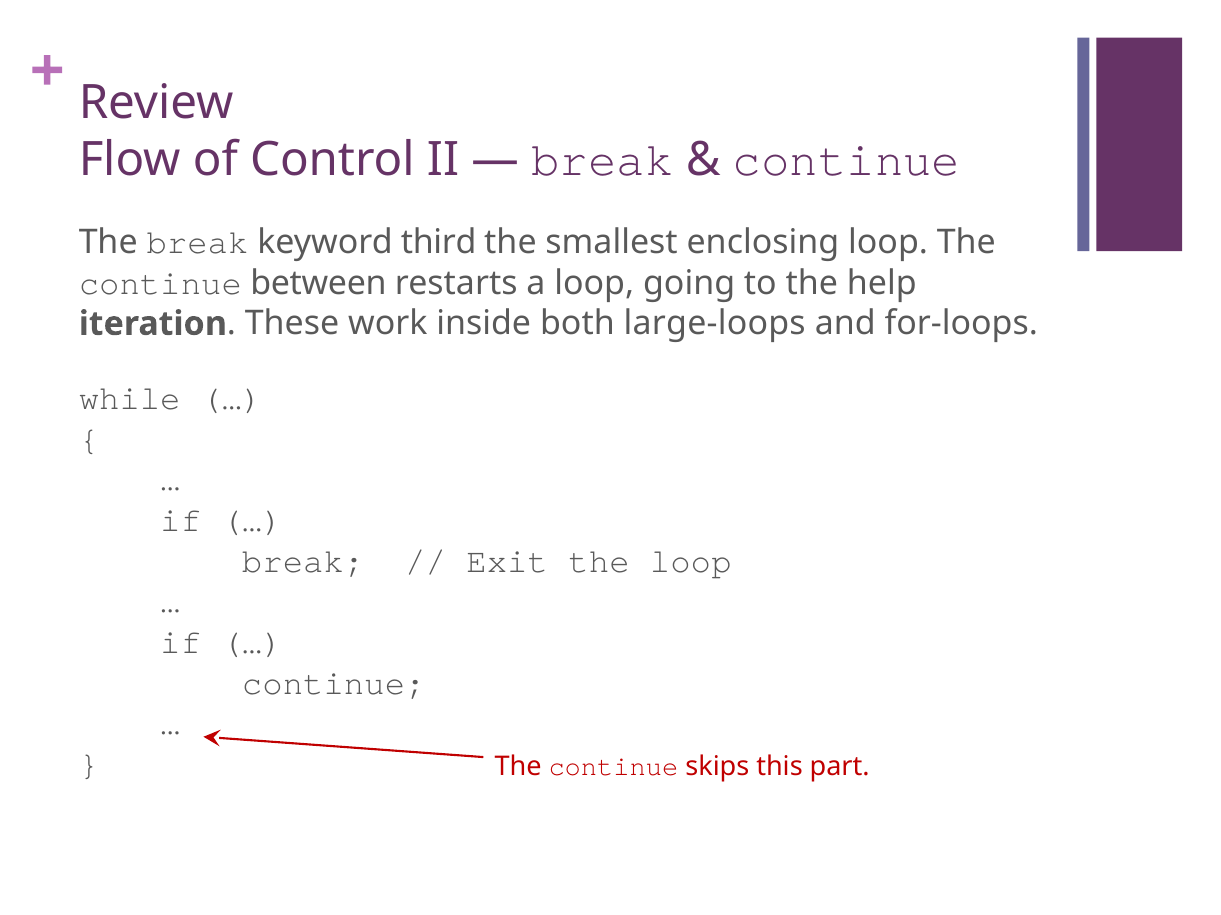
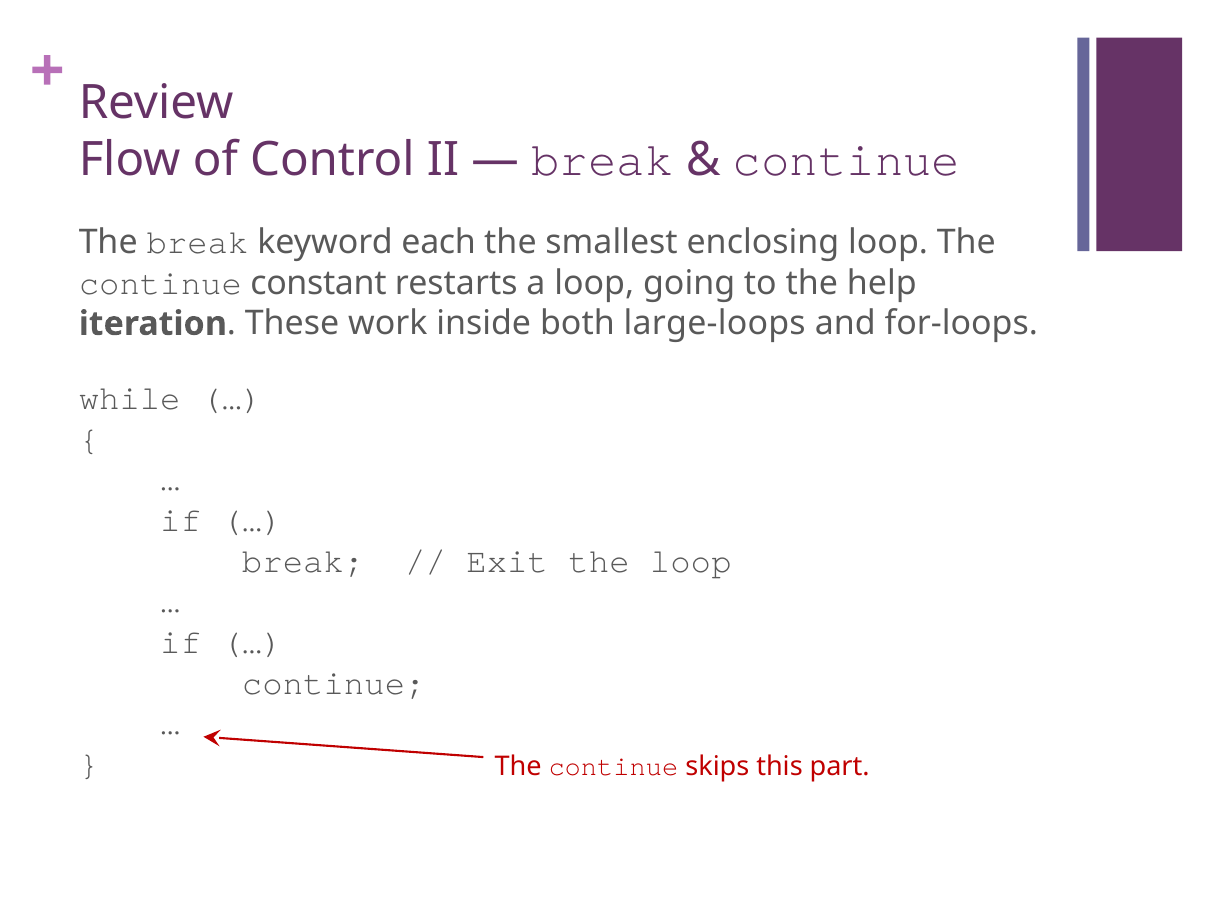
third: third -> each
between: between -> constant
